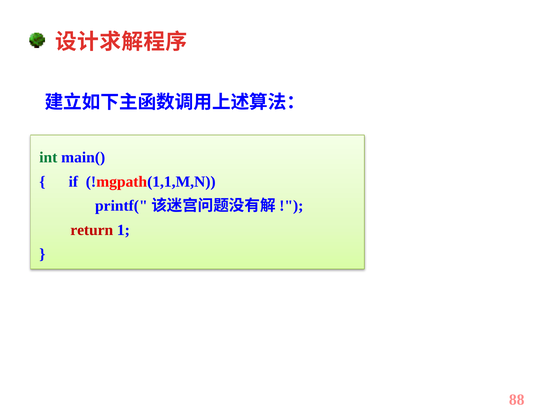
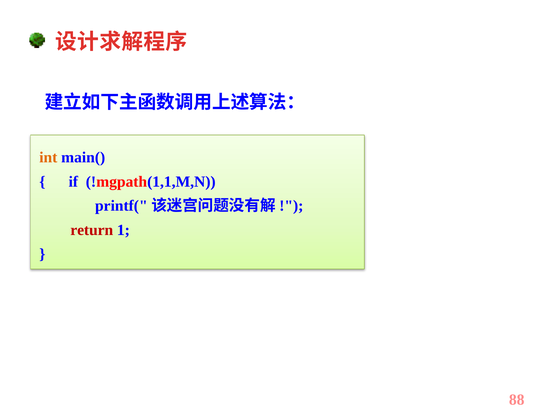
int colour: green -> orange
